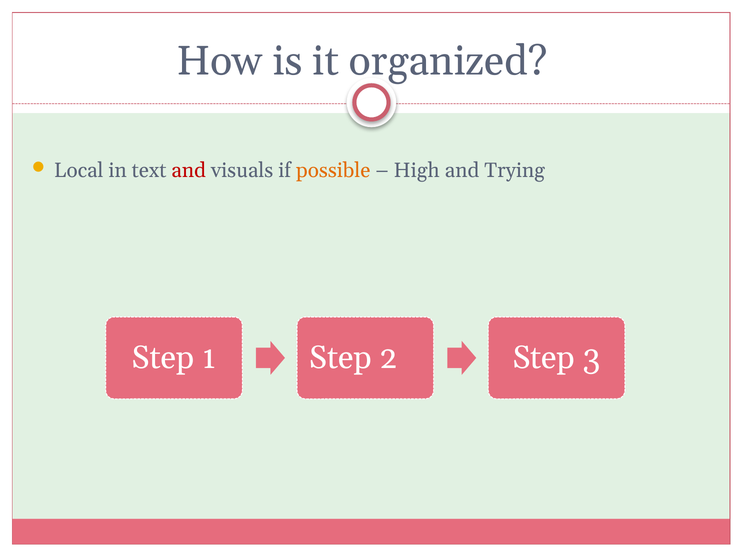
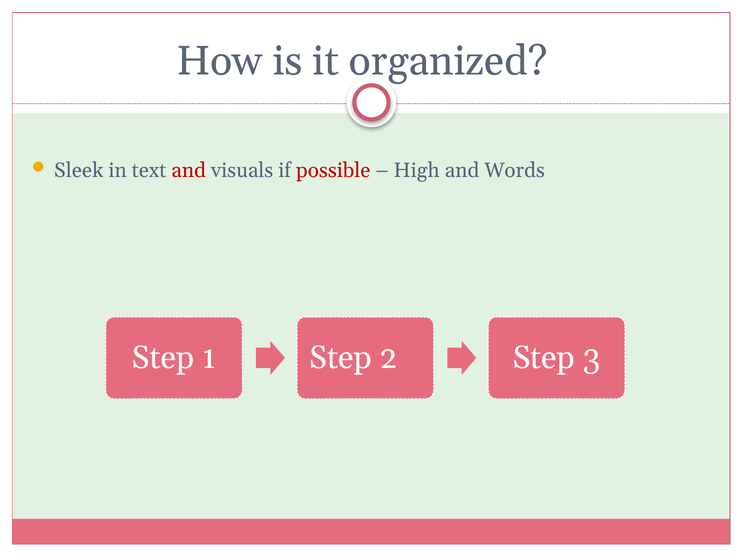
Local: Local -> Sleek
possible colour: orange -> red
Trying: Trying -> Words
